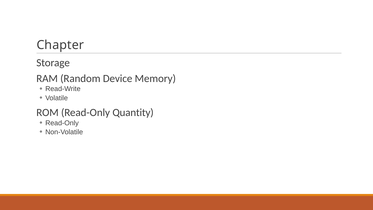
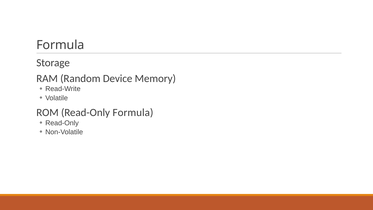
Chapter at (60, 45): Chapter -> Formula
Read-Only Quantity: Quantity -> Formula
